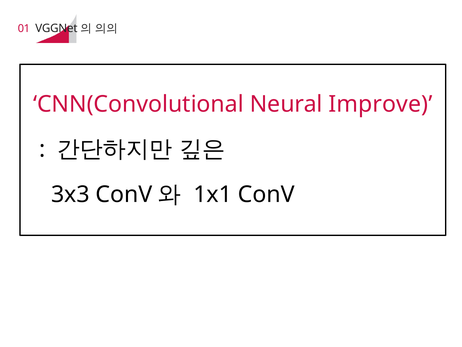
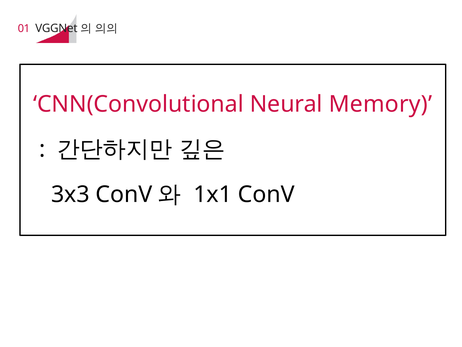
Improve: Improve -> Memory
